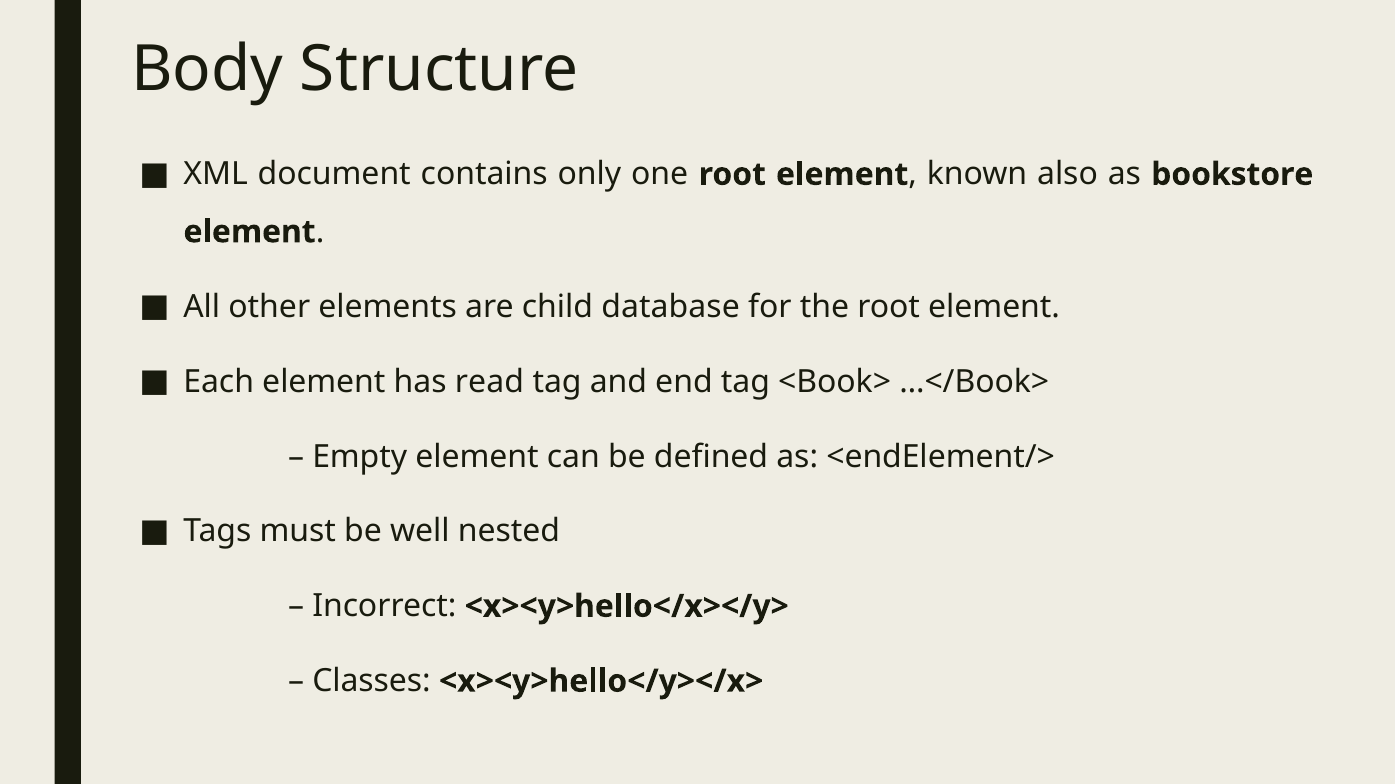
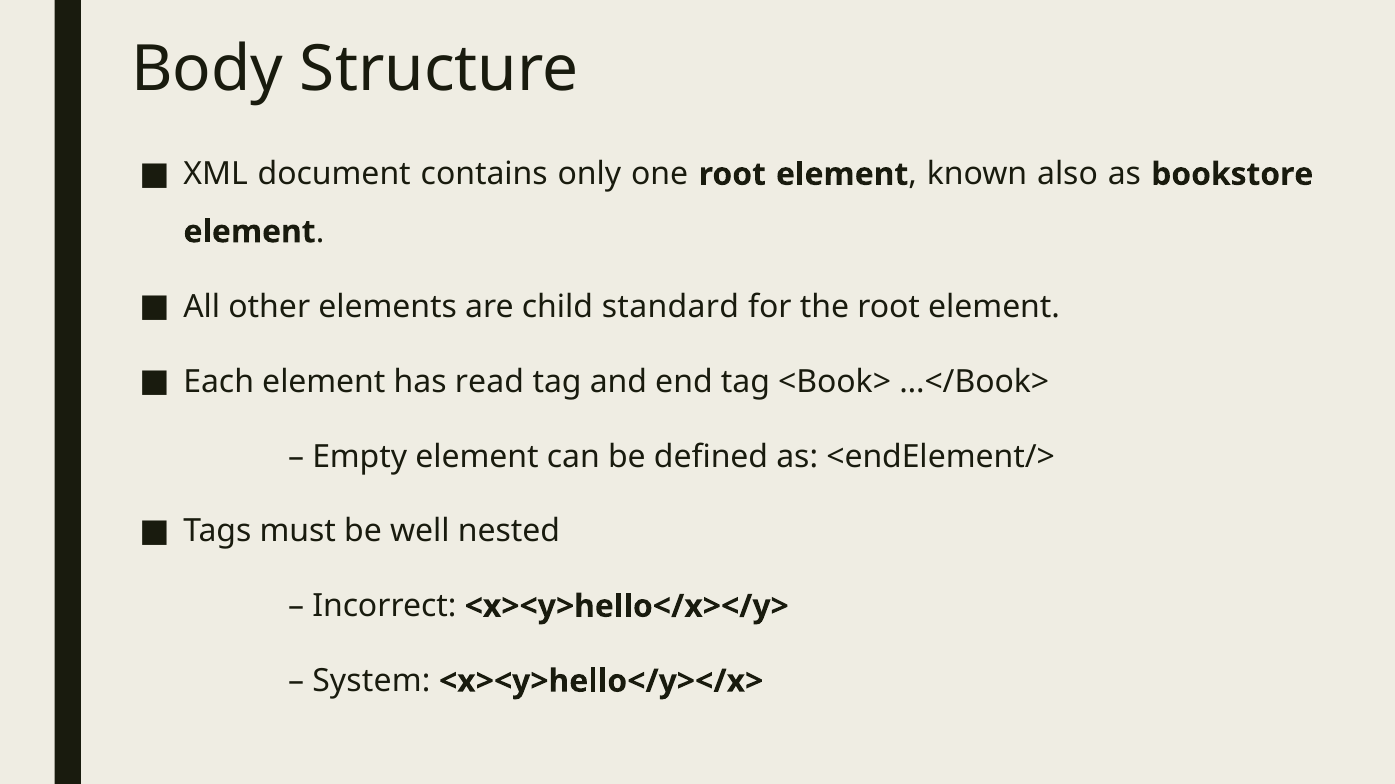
database: database -> standard
Classes: Classes -> System
